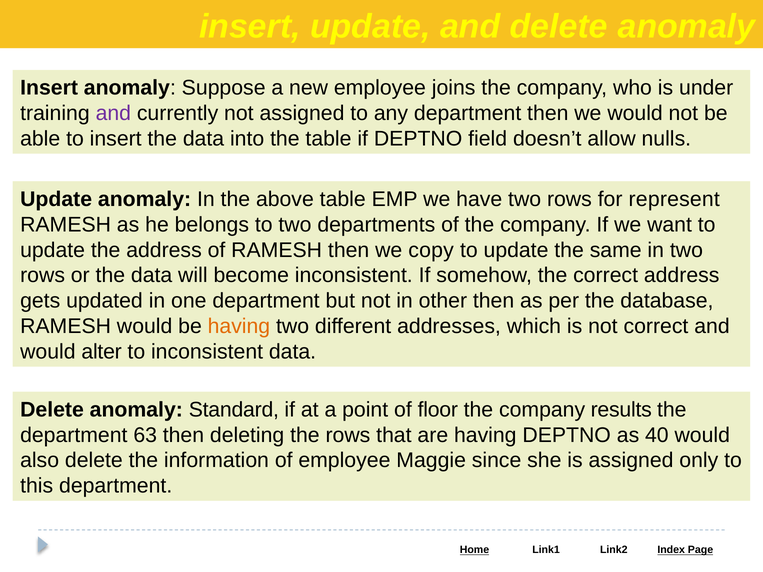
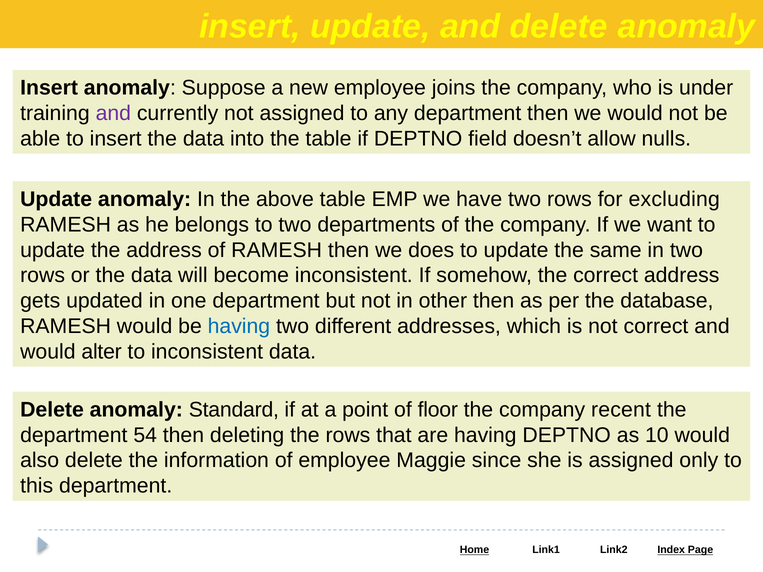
represent: represent -> excluding
copy: copy -> does
having at (239, 326) colour: orange -> blue
results: results -> recent
63: 63 -> 54
40: 40 -> 10
